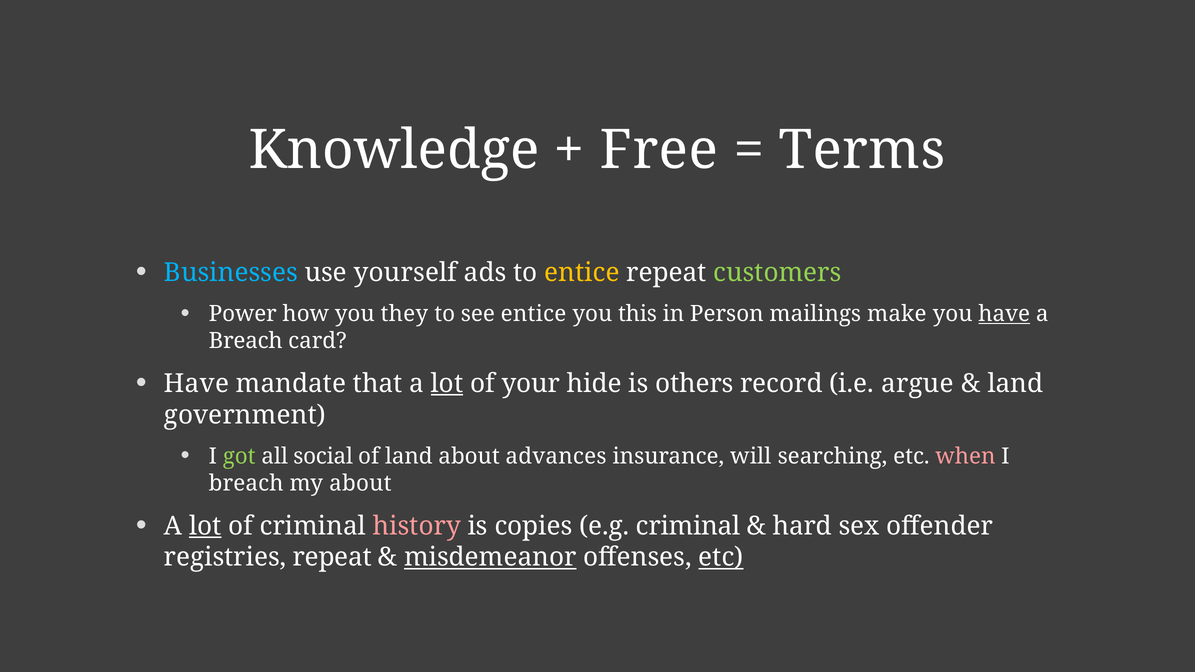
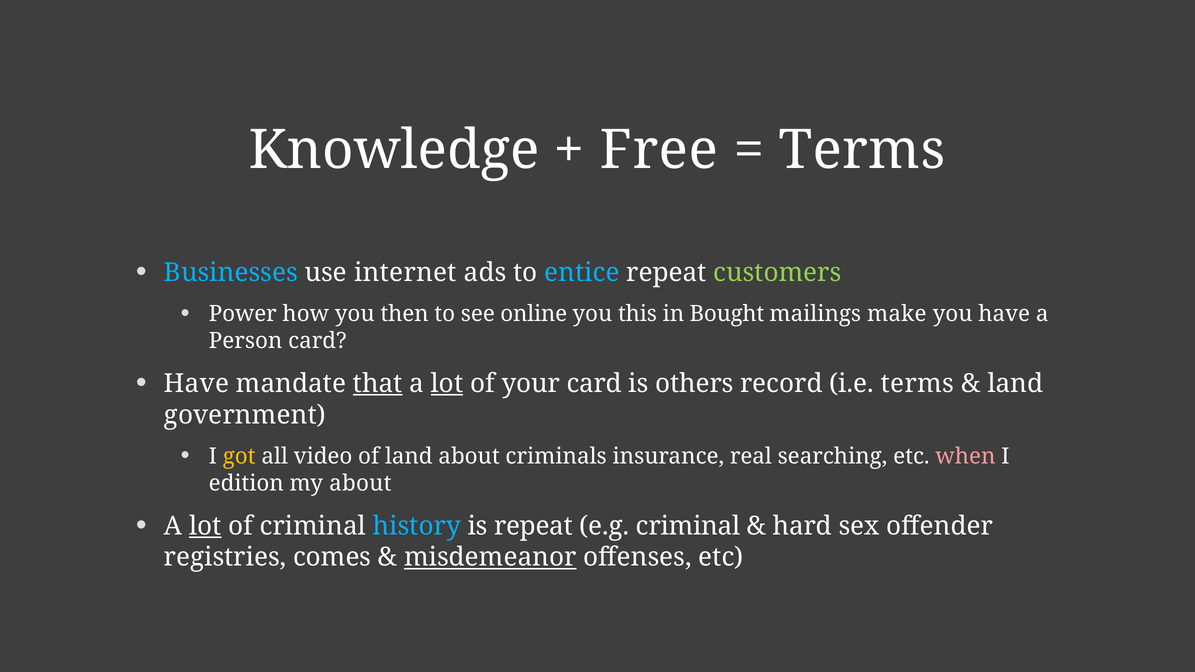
yourself: yourself -> internet
entice at (582, 273) colour: yellow -> light blue
they: they -> then
see entice: entice -> online
Person: Person -> Bought
have at (1004, 314) underline: present -> none
Breach at (246, 341): Breach -> Person
that underline: none -> present
your hide: hide -> card
i.e argue: argue -> terms
got colour: light green -> yellow
social: social -> video
advances: advances -> criminals
will: will -> real
breach at (246, 483): breach -> edition
history colour: pink -> light blue
is copies: copies -> repeat
registries repeat: repeat -> comes
etc at (721, 557) underline: present -> none
